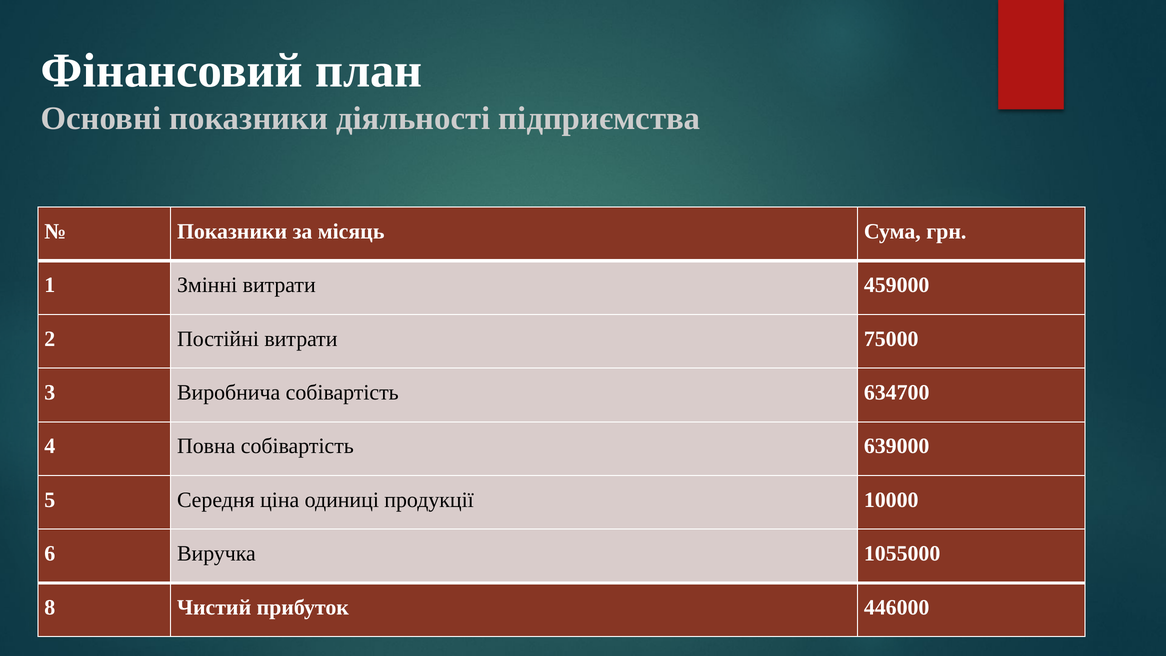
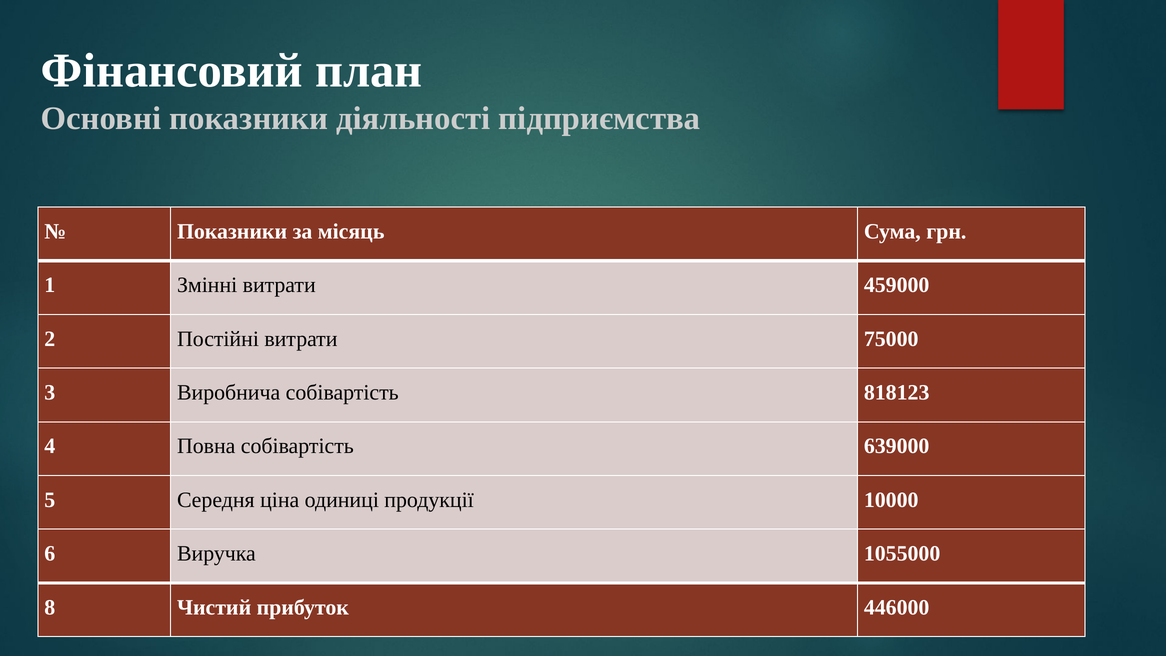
634700: 634700 -> 818123
